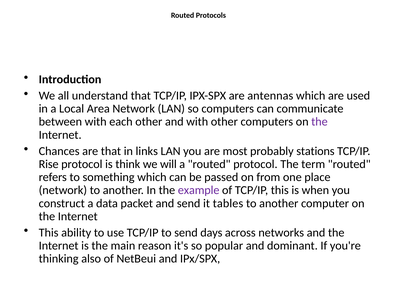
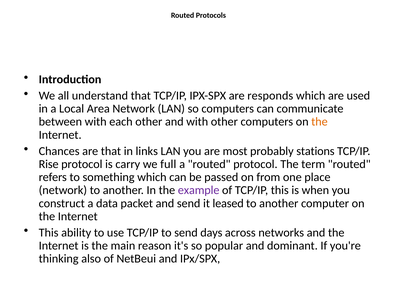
antennas: antennas -> responds
the at (319, 122) colour: purple -> orange
think: think -> carry
will: will -> full
tables: tables -> leased
